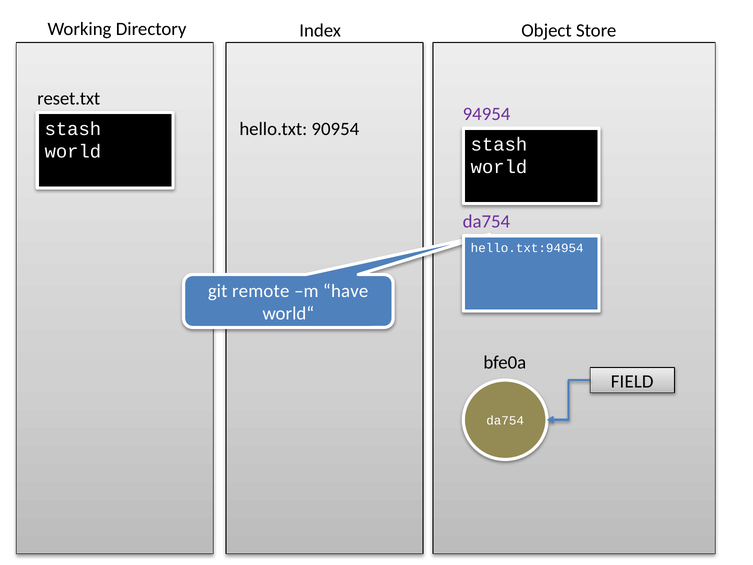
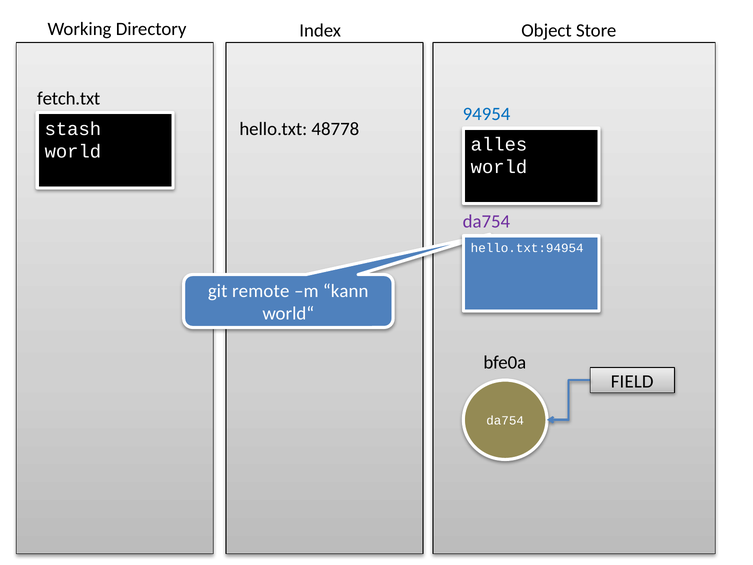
reset.txt: reset.txt -> fetch.txt
94954 colour: purple -> blue
90954: 90954 -> 48778
stash at (499, 145): stash -> alles
have: have -> kann
